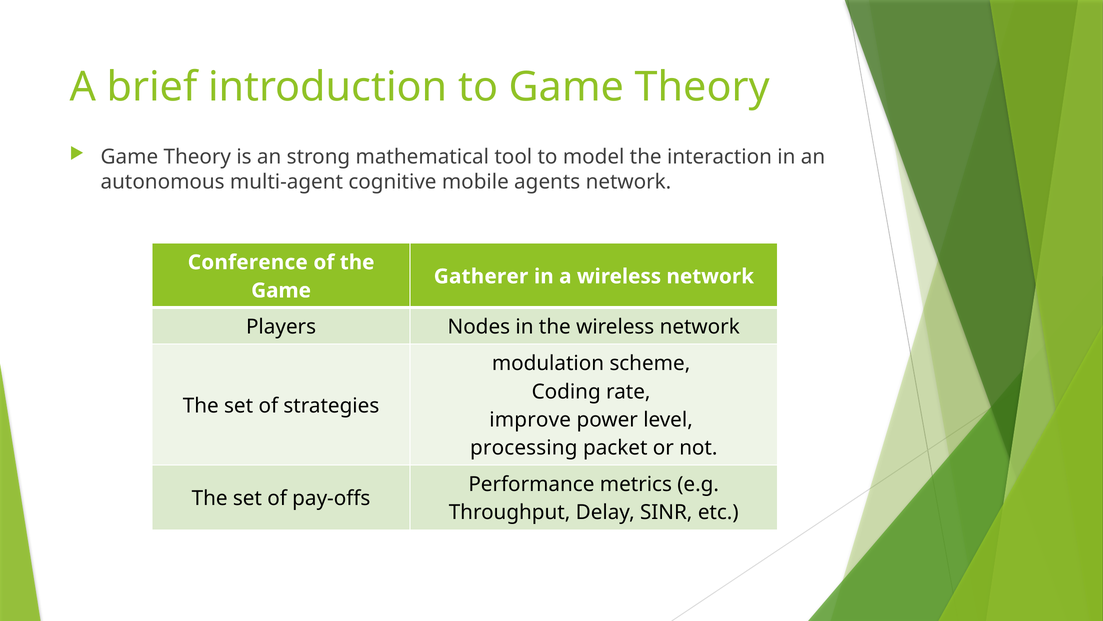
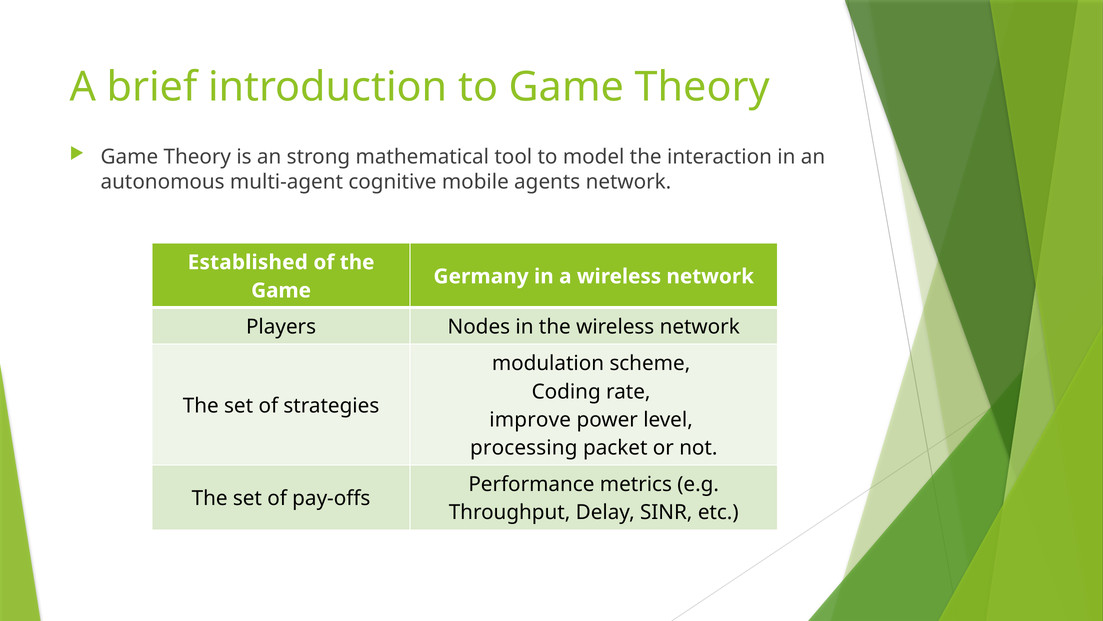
Conference: Conference -> Established
Gatherer: Gatherer -> Germany
